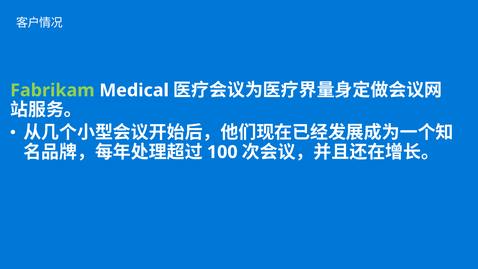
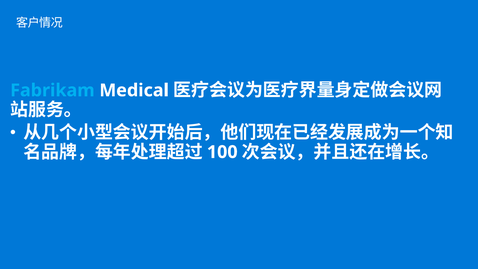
Fabrikam colour: light green -> light blue
